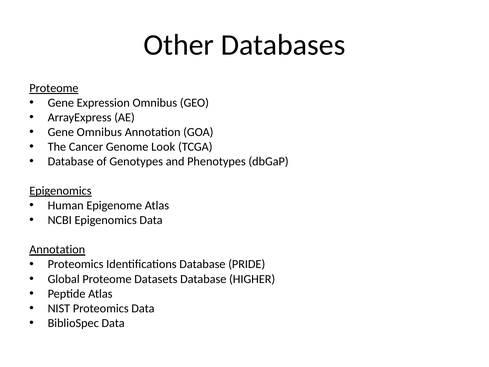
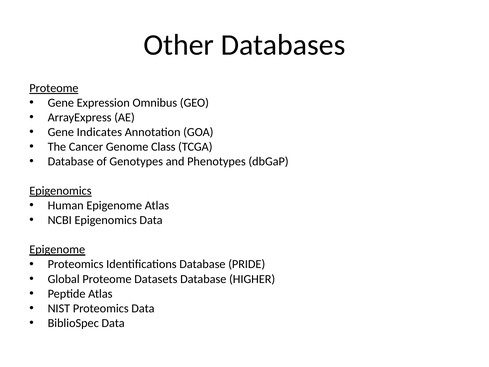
Gene Omnibus: Omnibus -> Indicates
Look: Look -> Class
Annotation at (57, 249): Annotation -> Epigenome
